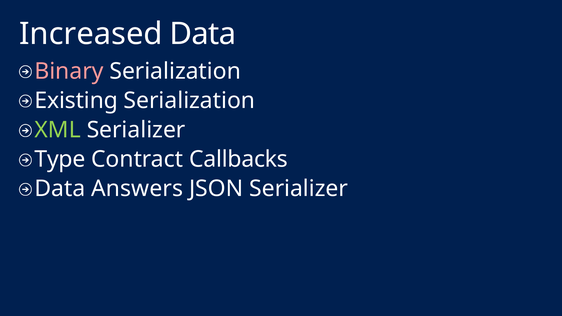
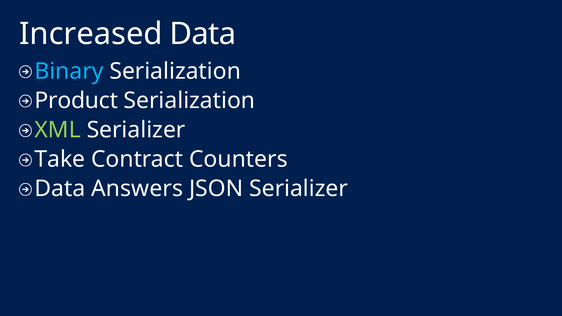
Binary colour: pink -> light blue
Existing: Existing -> Product
Type: Type -> Take
Callbacks: Callbacks -> Counters
